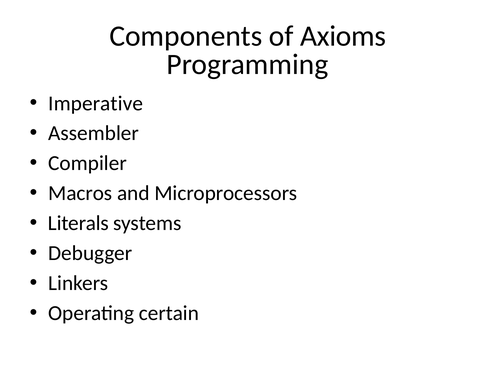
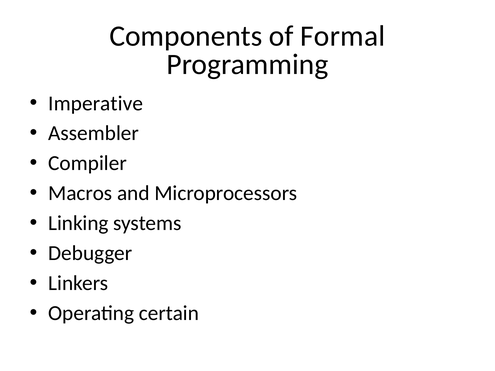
Axioms: Axioms -> Formal
Literals: Literals -> Linking
